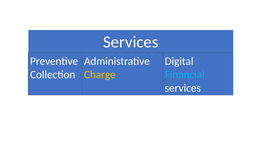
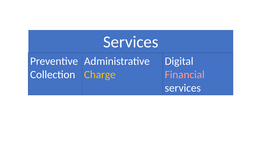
Financial colour: light blue -> pink
